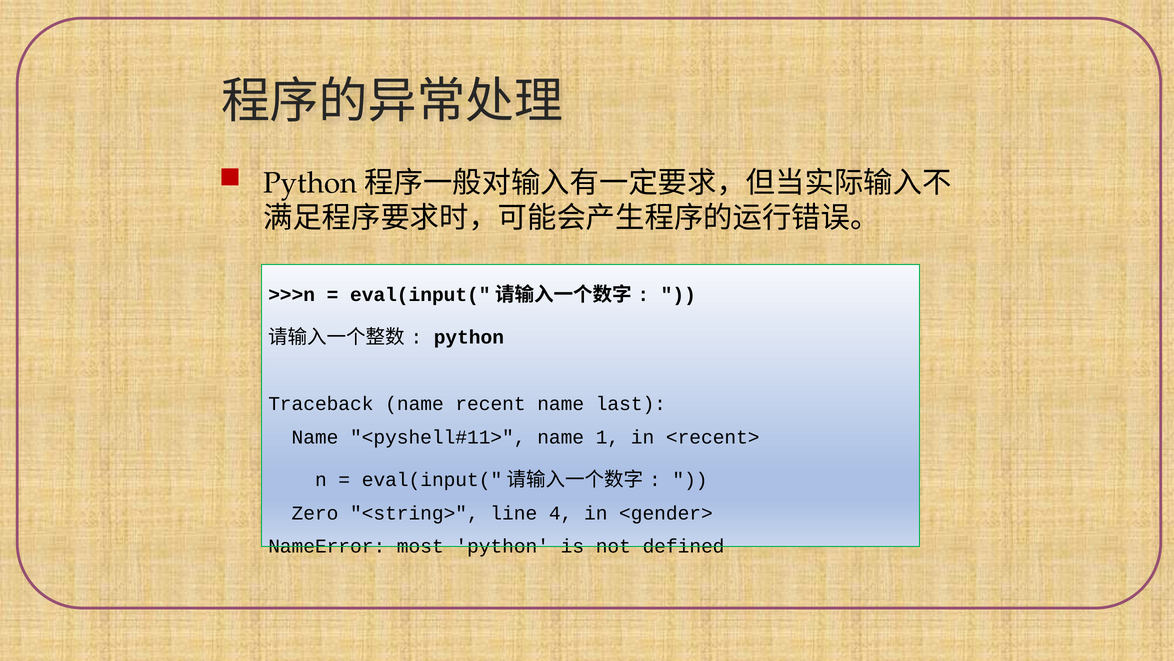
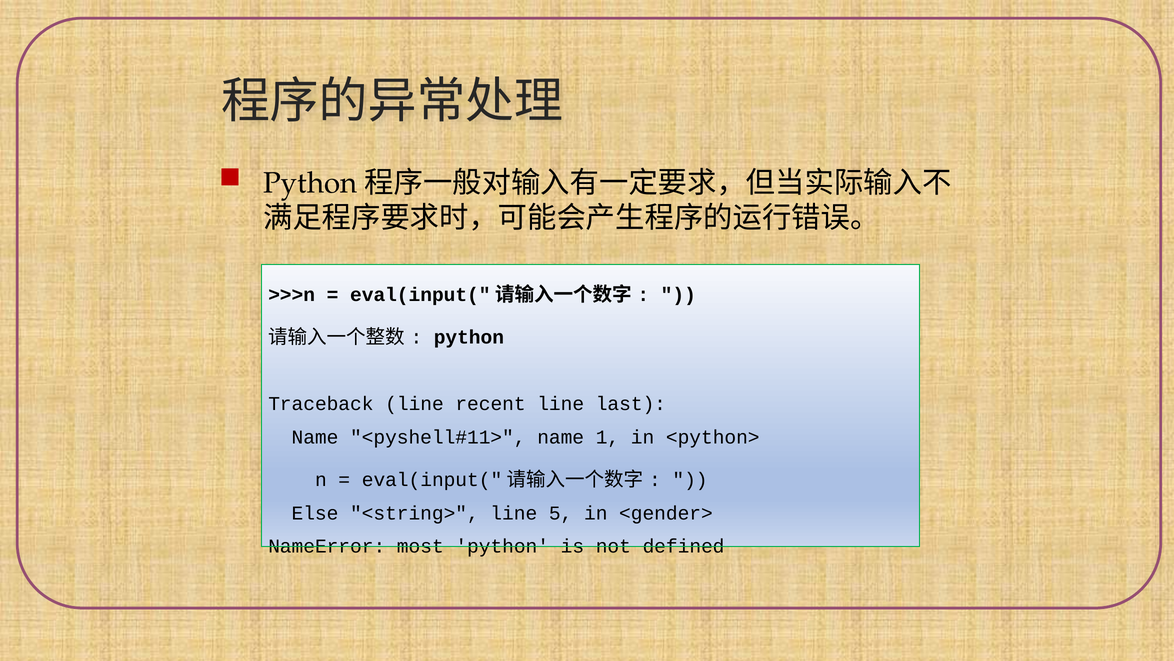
Traceback name: name -> line
recent name: name -> line
<recent>: <recent> -> <python>
Zero: Zero -> Else
4: 4 -> 5
